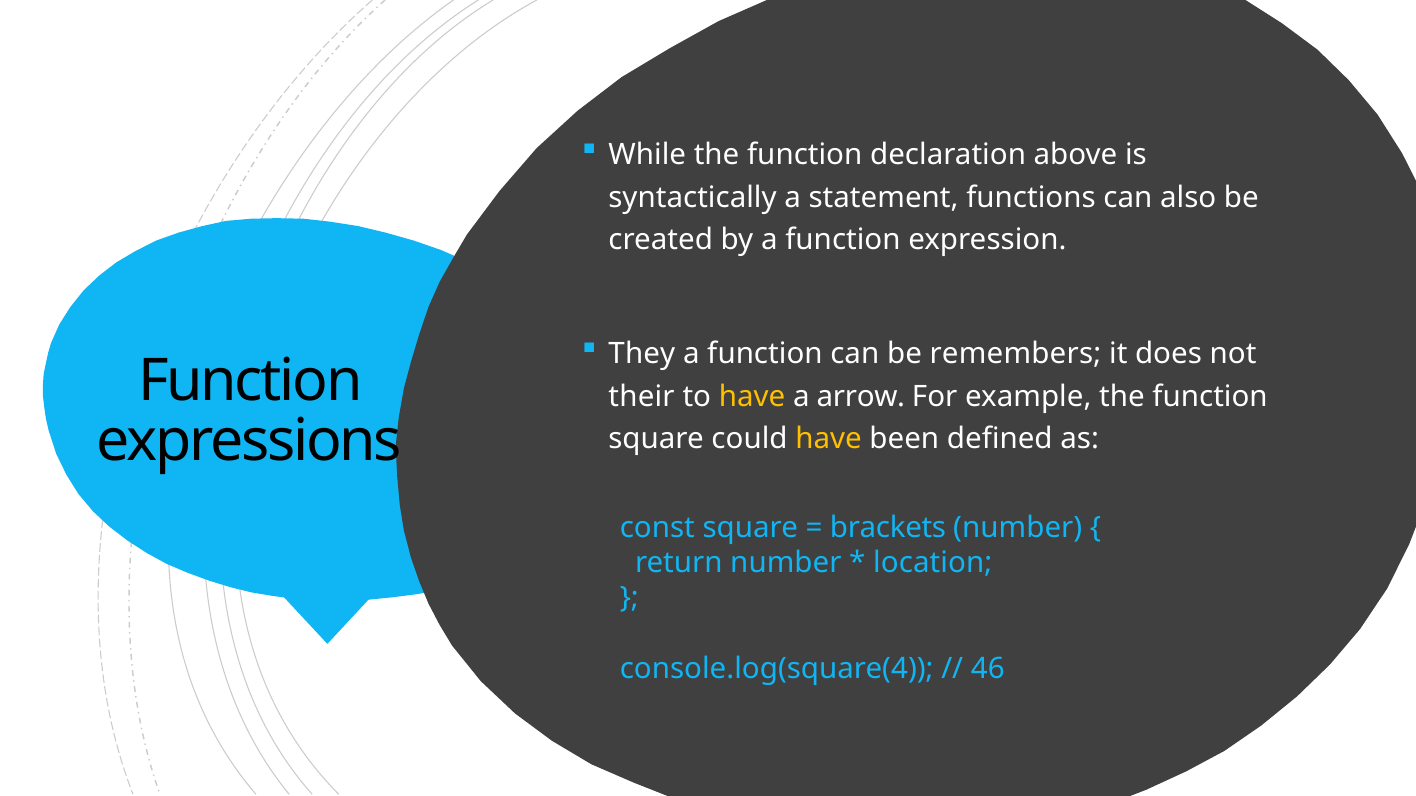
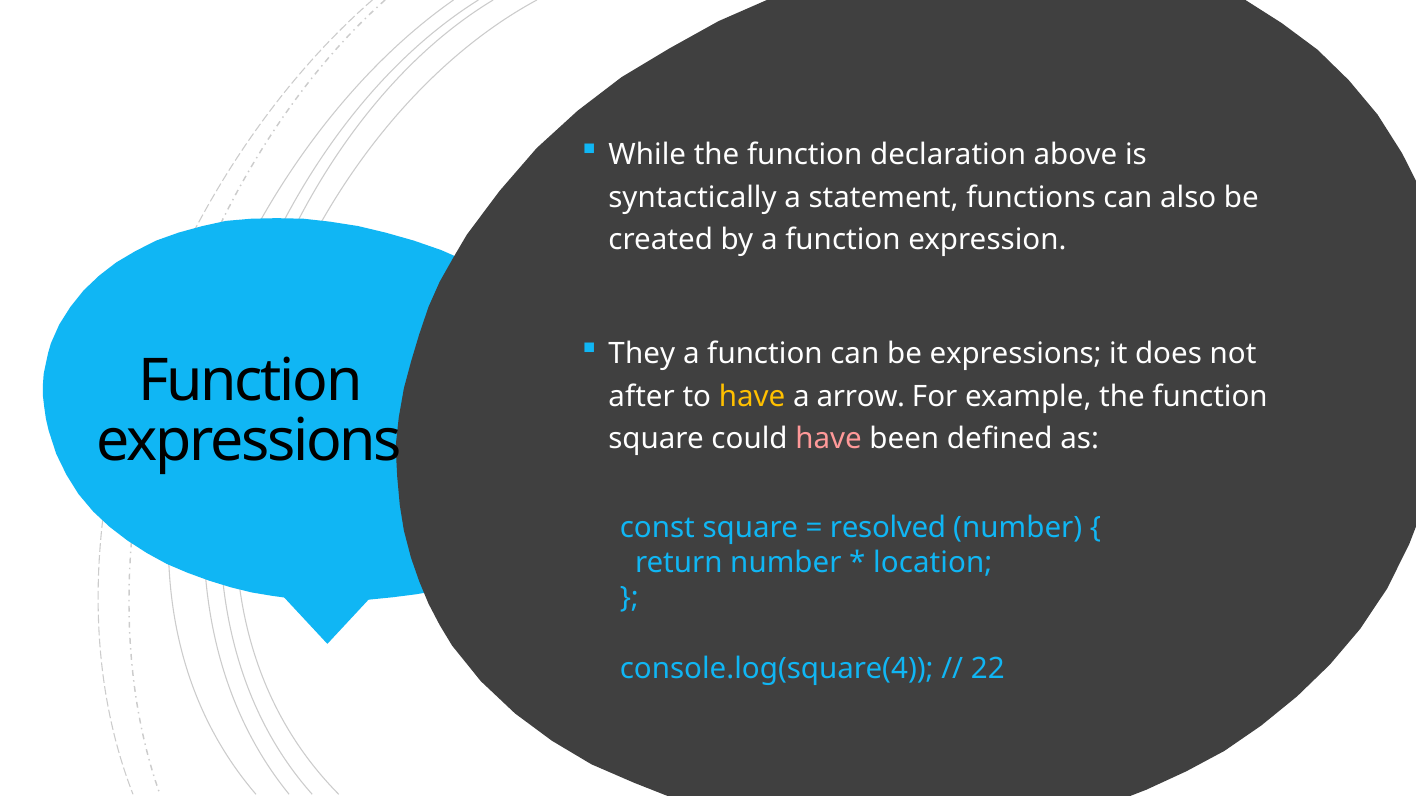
be remembers: remembers -> expressions
their: their -> after
have at (829, 439) colour: yellow -> pink
brackets: brackets -> resolved
46: 46 -> 22
